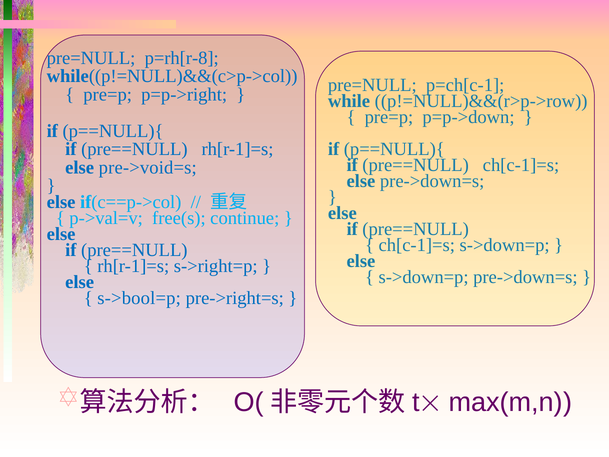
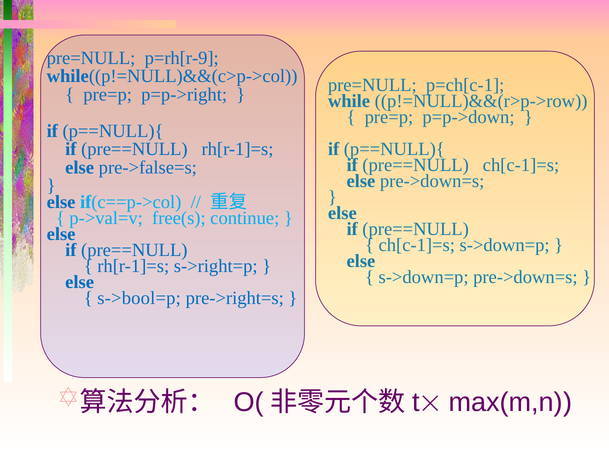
p=rh[r-8: p=rh[r-8 -> p=rh[r-9
pre->void=s: pre->void=s -> pre->false=s
